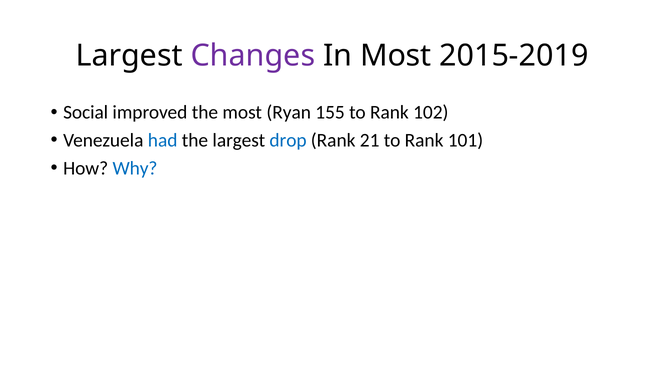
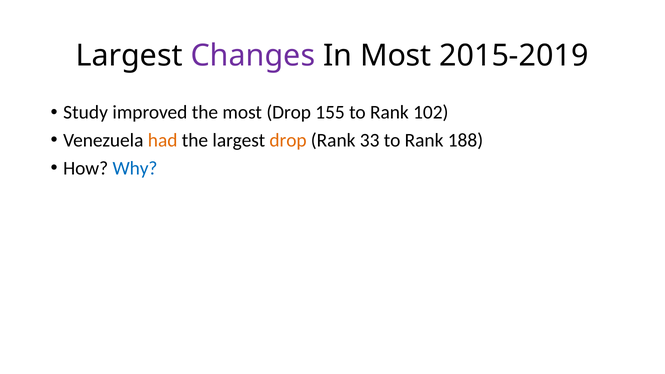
Social: Social -> Study
most Ryan: Ryan -> Drop
had colour: blue -> orange
drop at (288, 140) colour: blue -> orange
21: 21 -> 33
101: 101 -> 188
